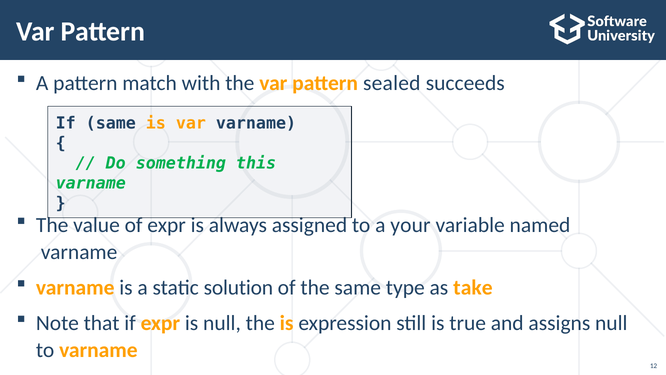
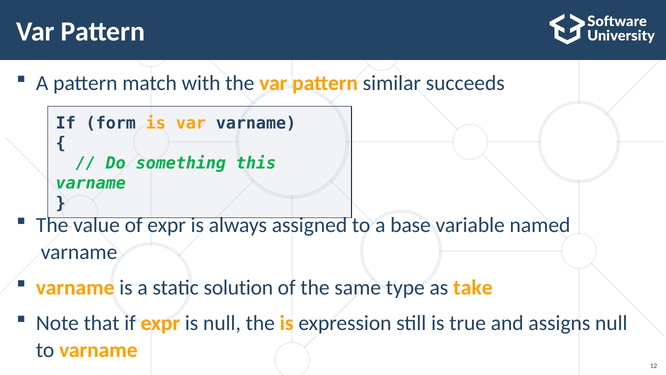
sealed: sealed -> similar
If same: same -> form
your: your -> base
